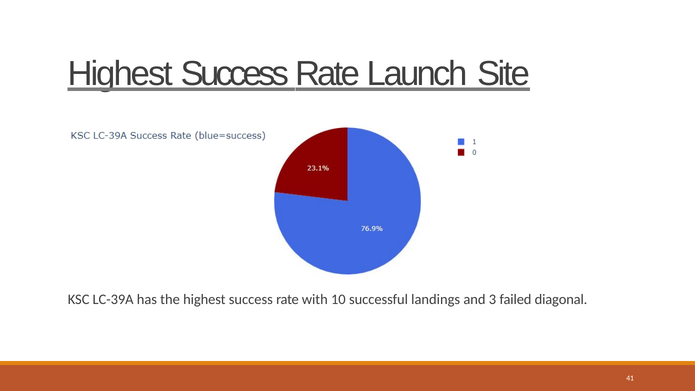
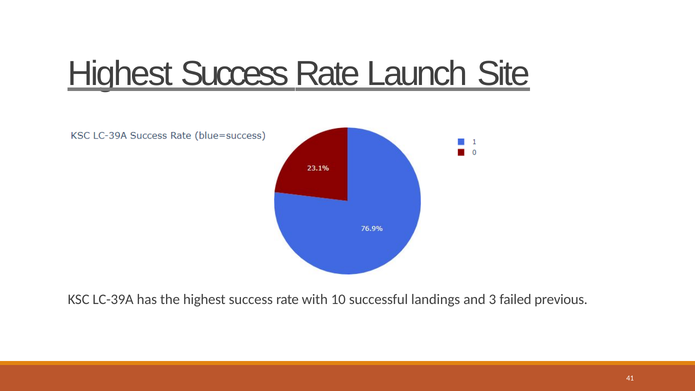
diagonal: diagonal -> previous
